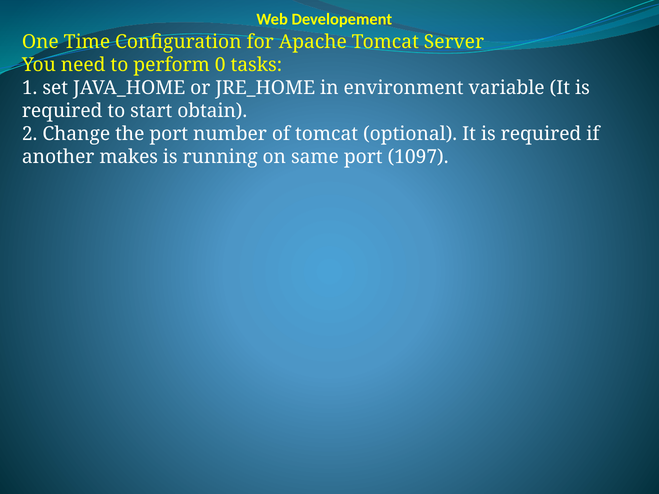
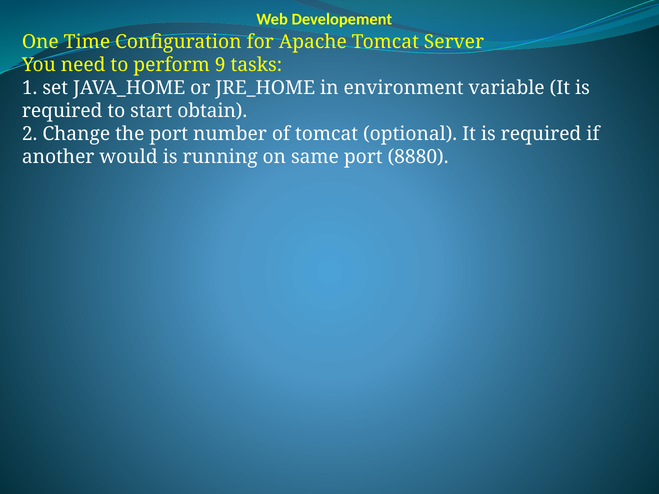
0: 0 -> 9
makes: makes -> would
1097: 1097 -> 8880
